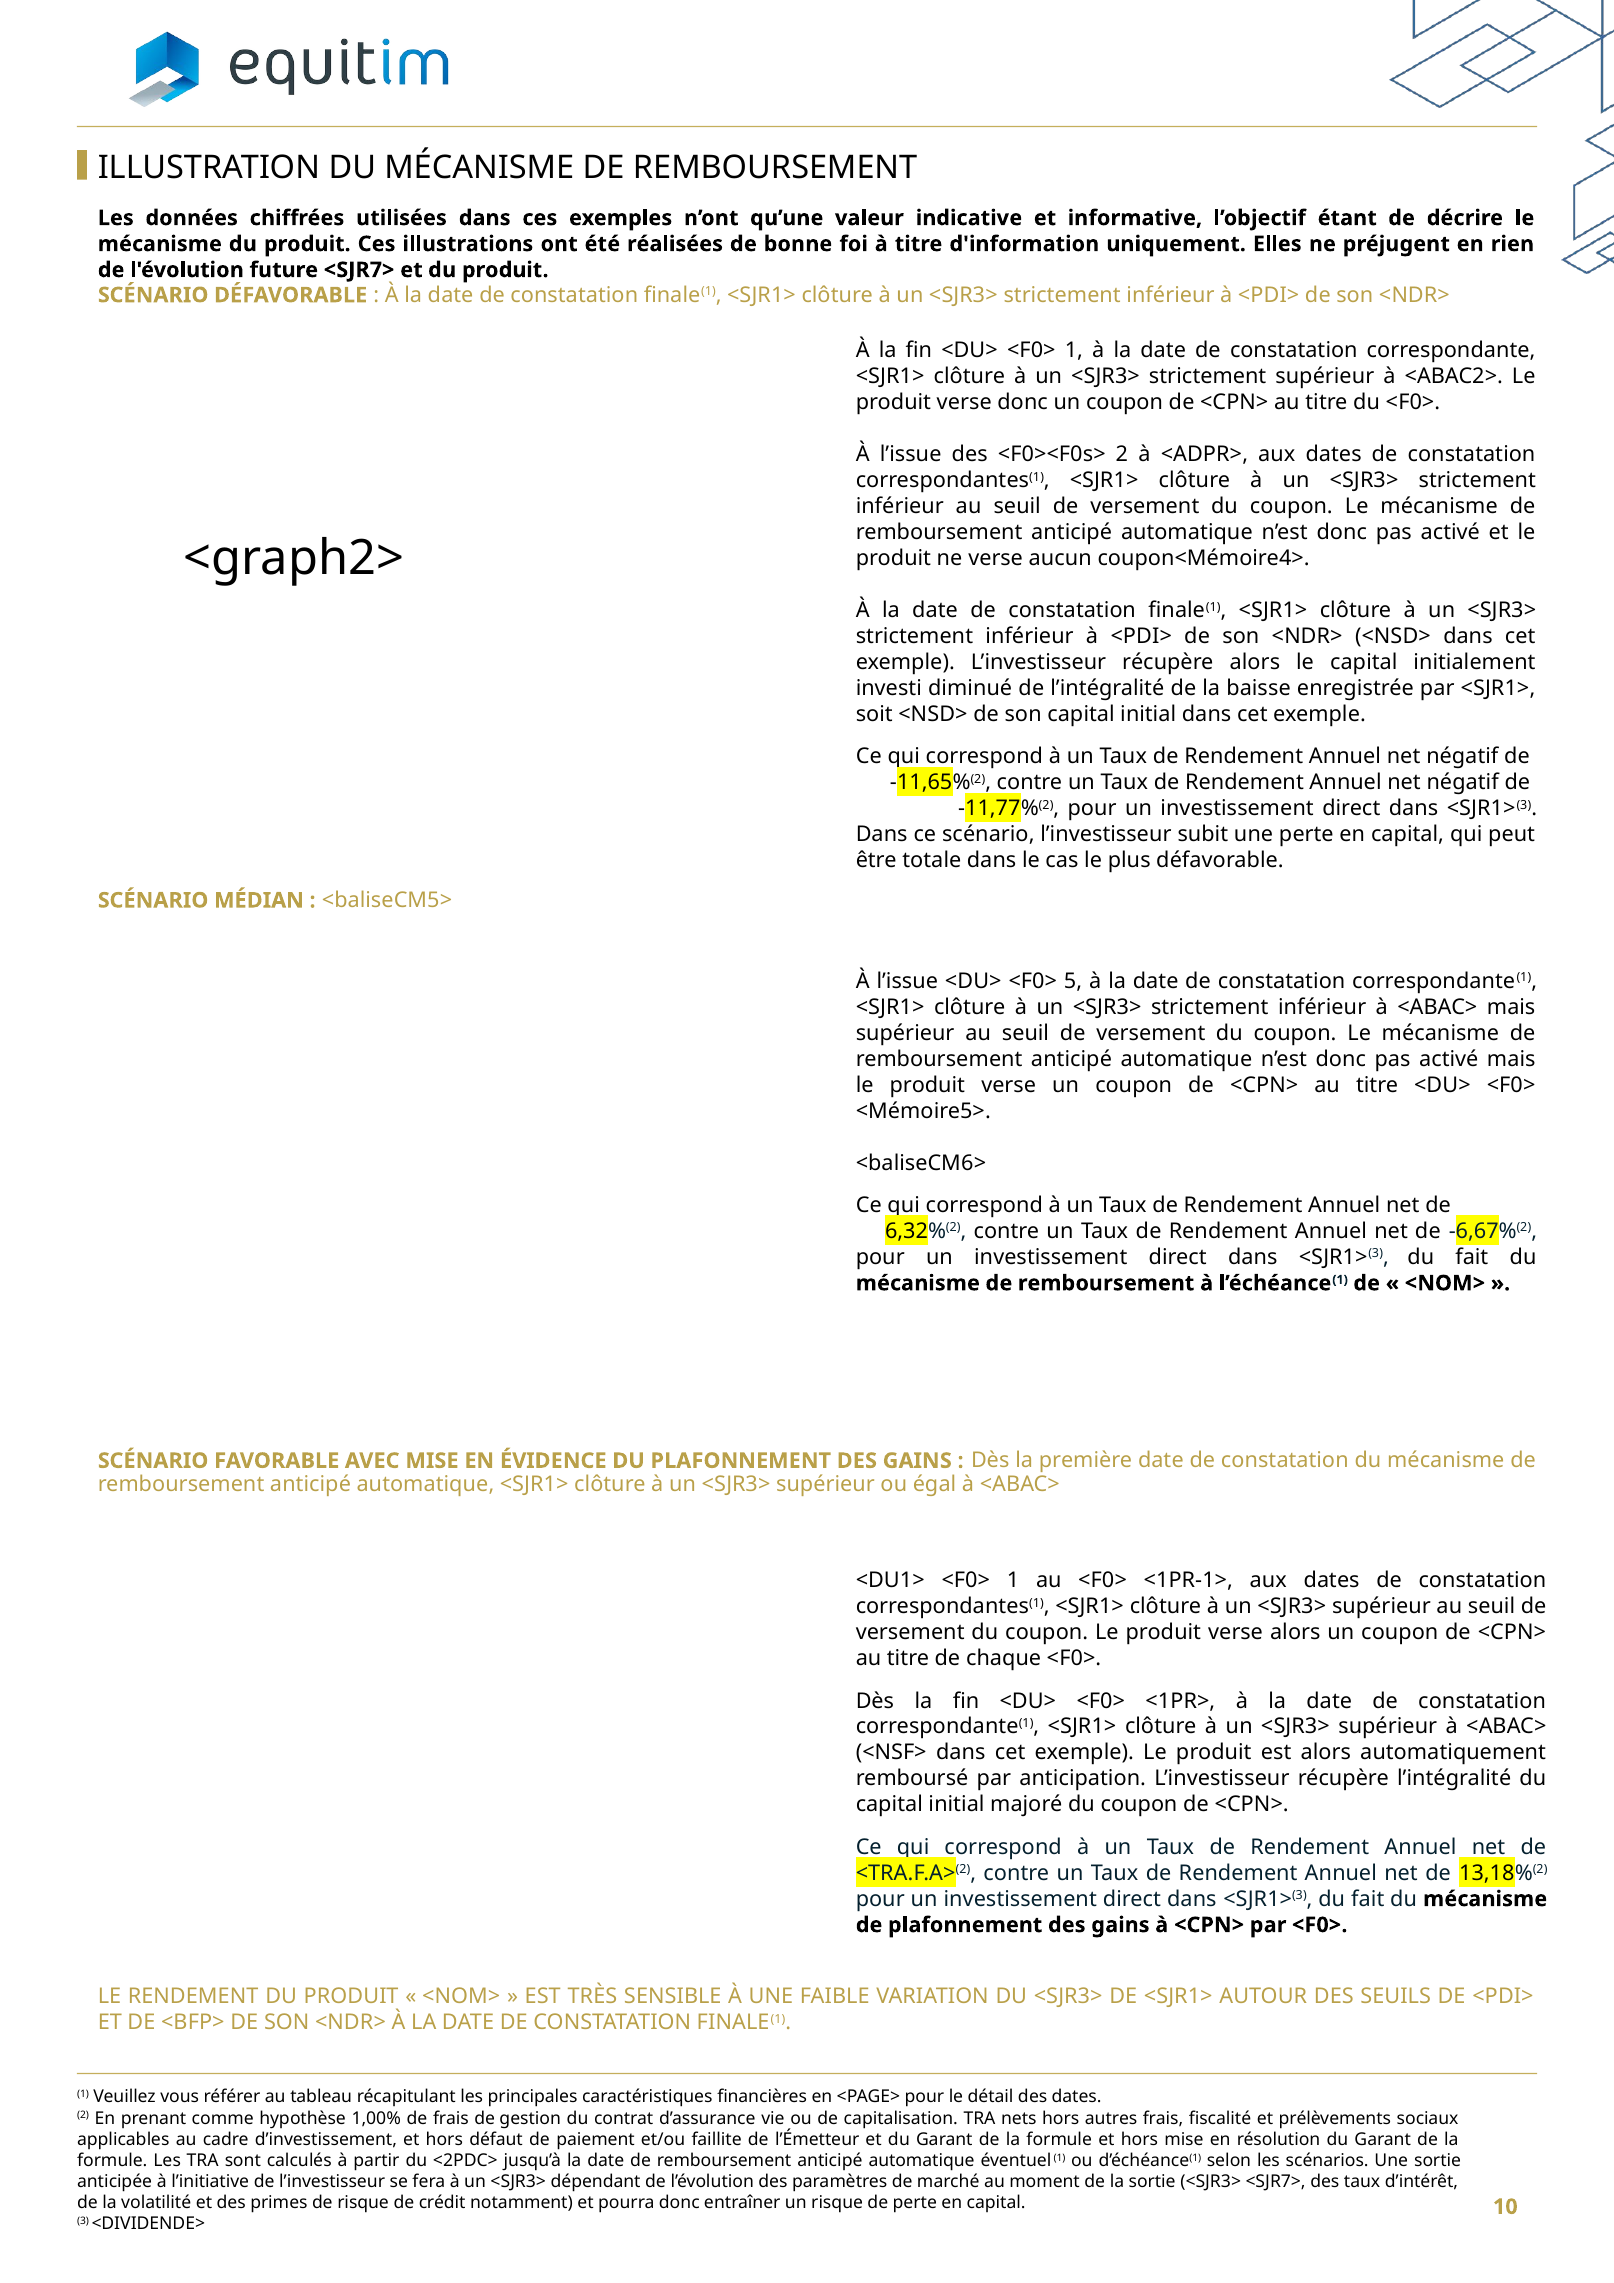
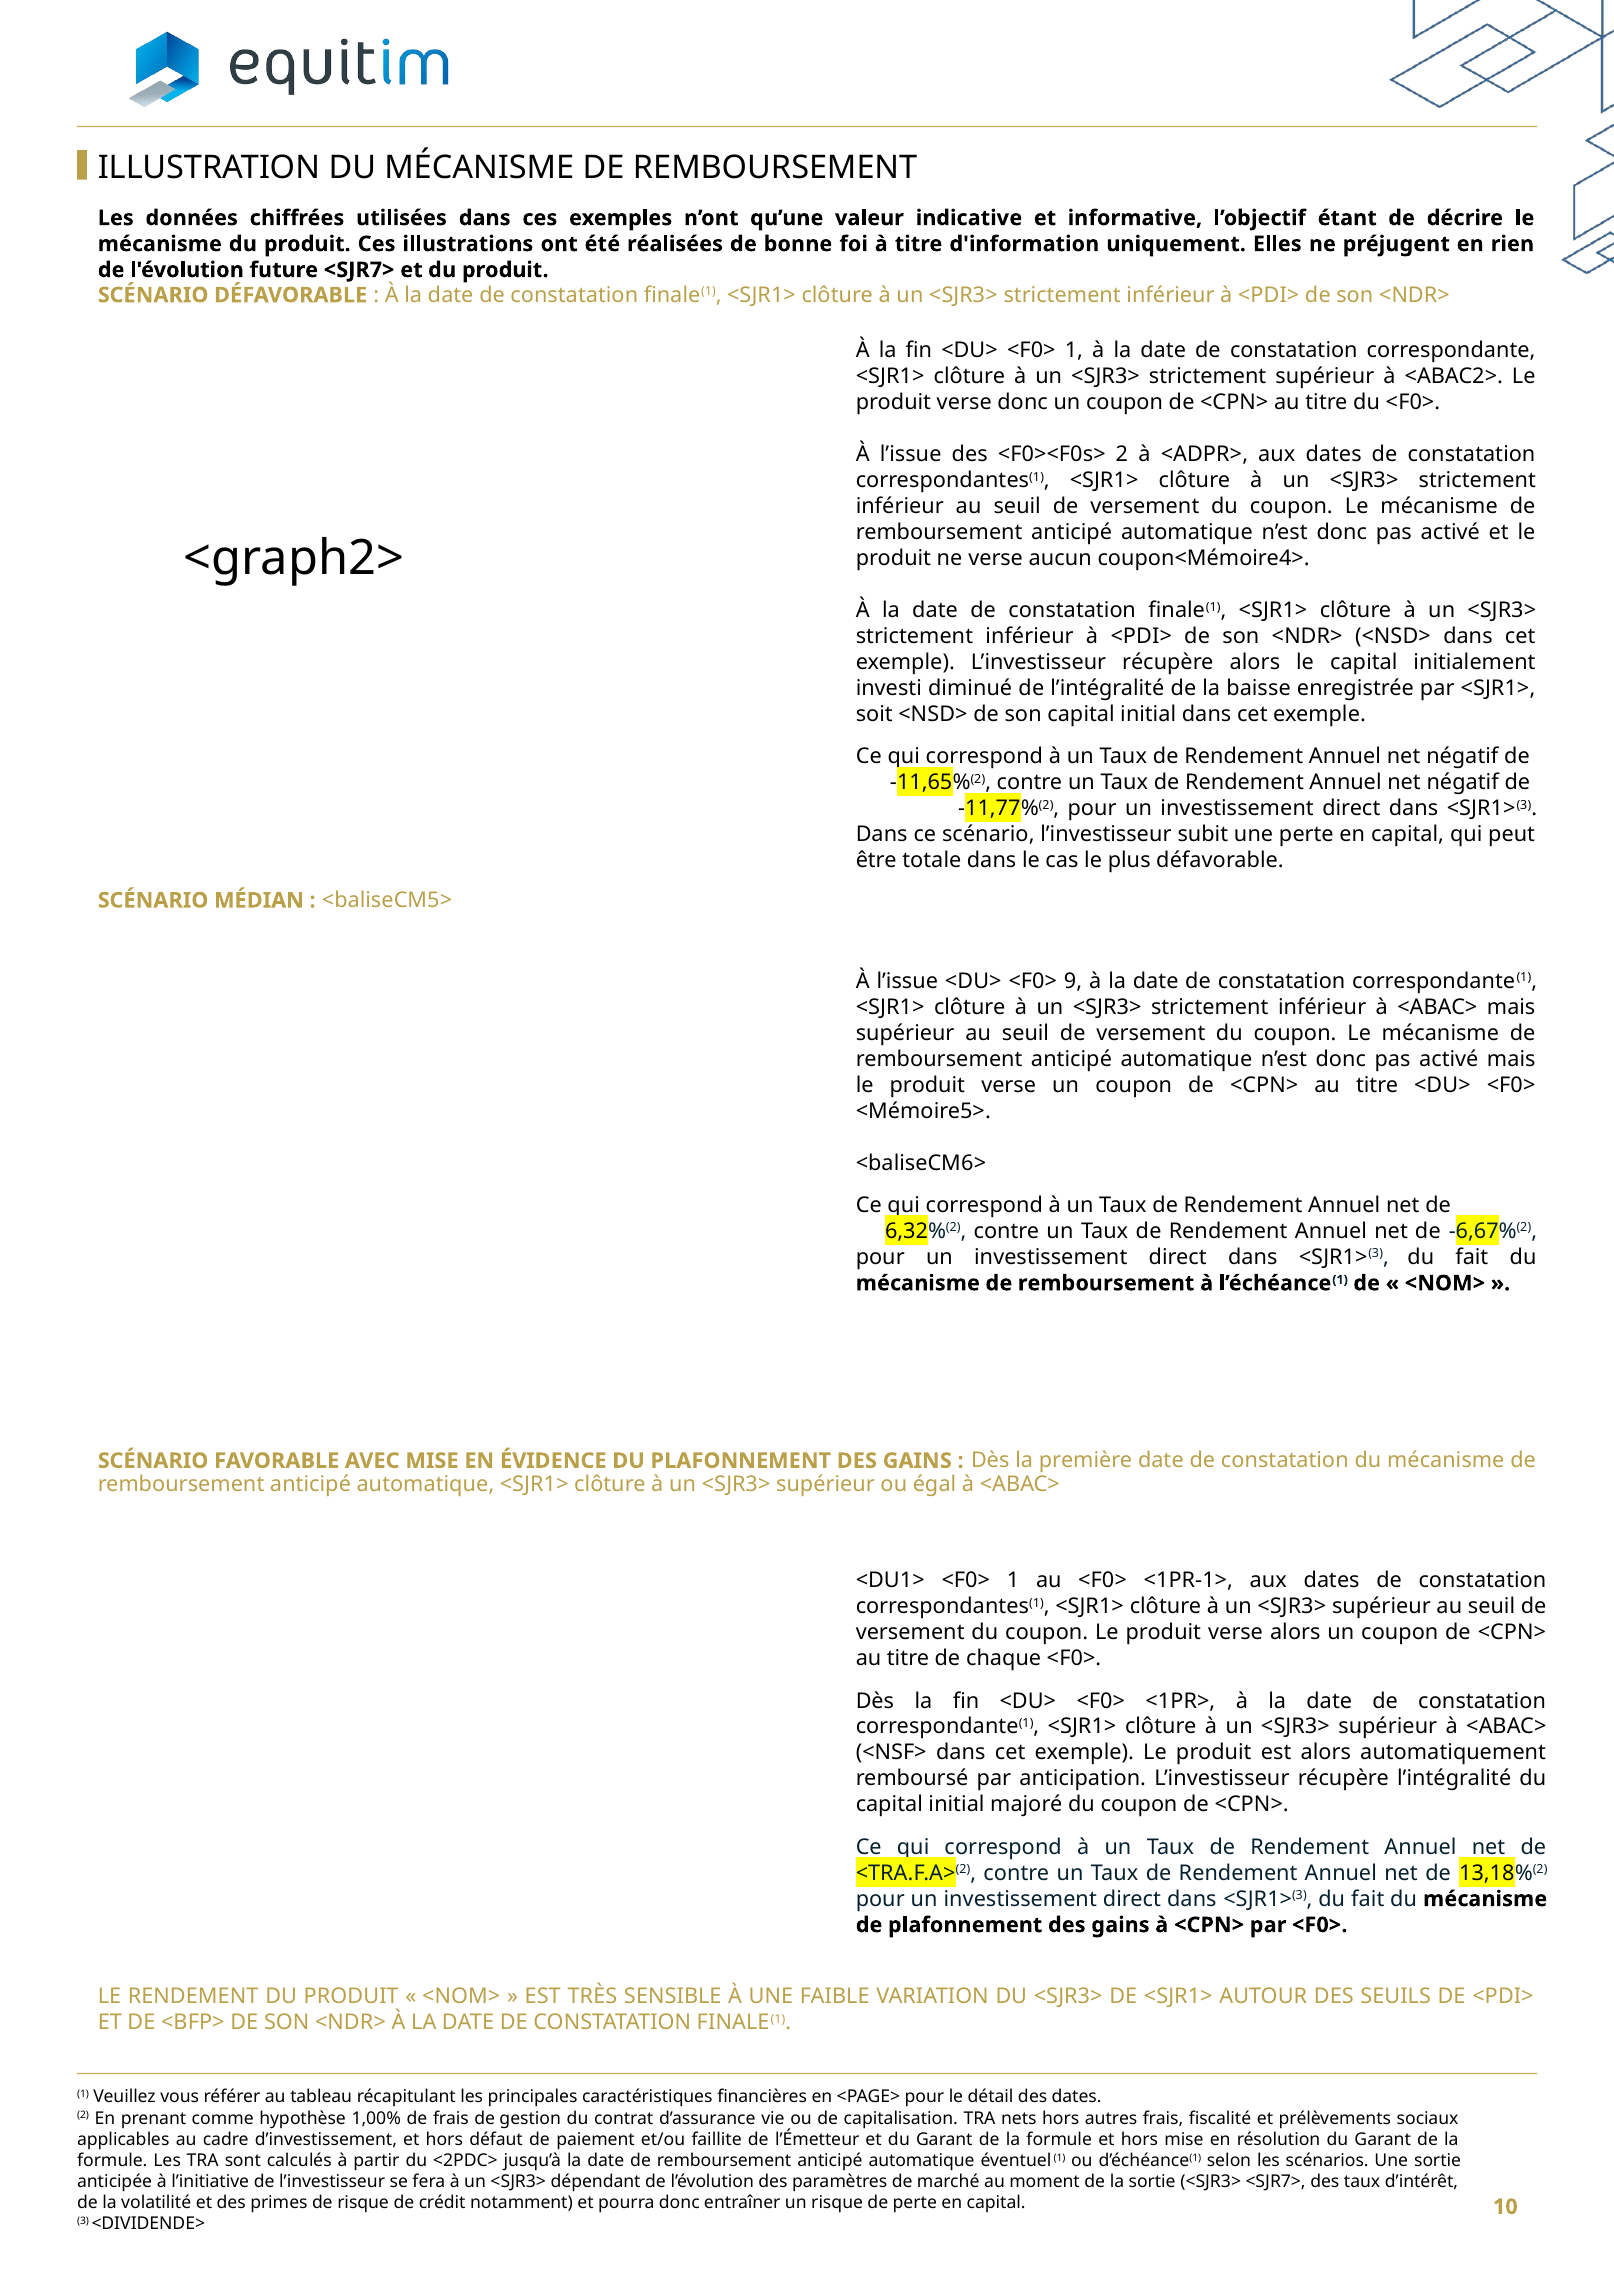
5: 5 -> 9
